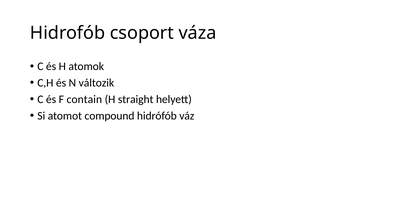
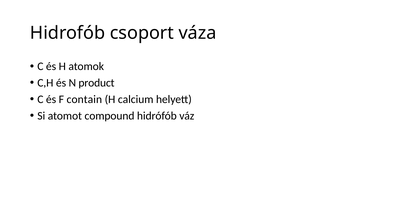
változik: változik -> product
straight: straight -> calcium
